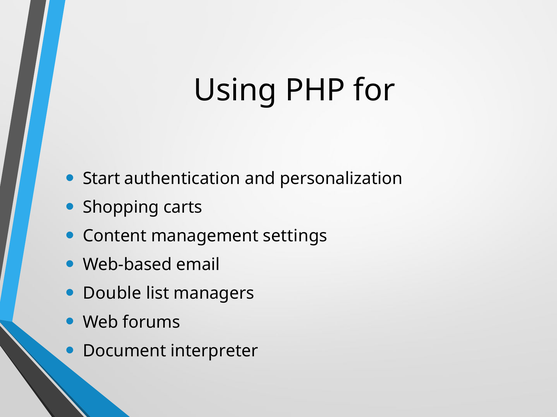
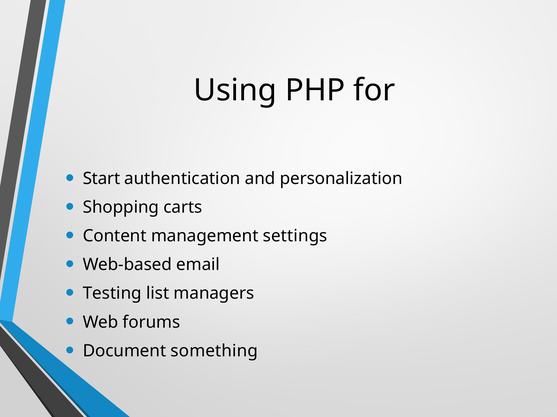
Double: Double -> Testing
interpreter: interpreter -> something
